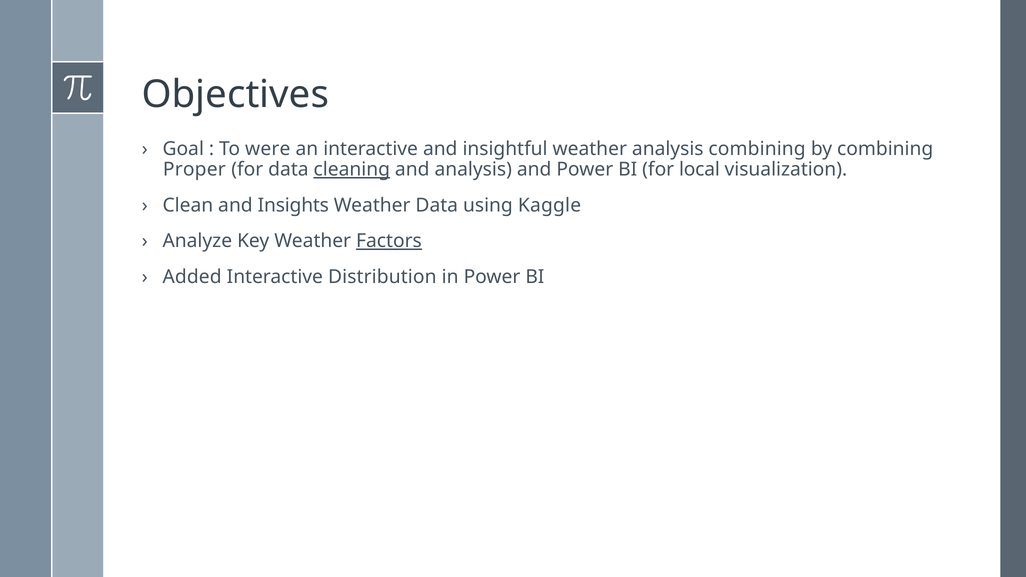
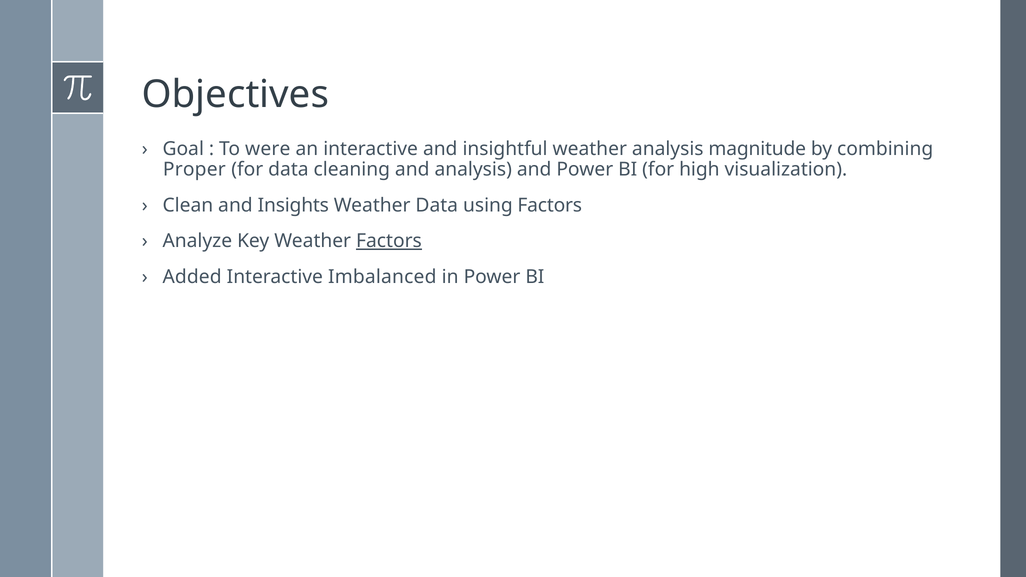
analysis combining: combining -> magnitude
cleaning underline: present -> none
local: local -> high
using Kaggle: Kaggle -> Factors
Distribution: Distribution -> Imbalanced
